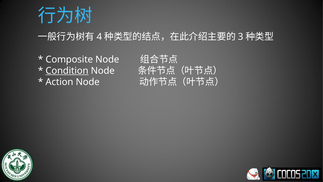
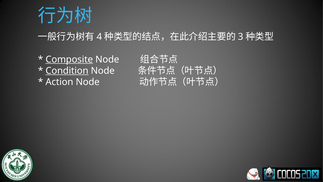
Composite underline: none -> present
